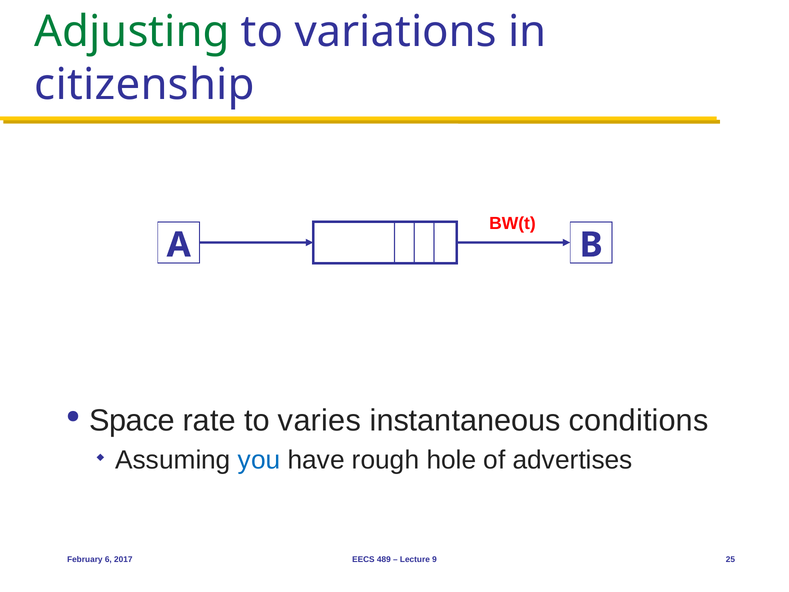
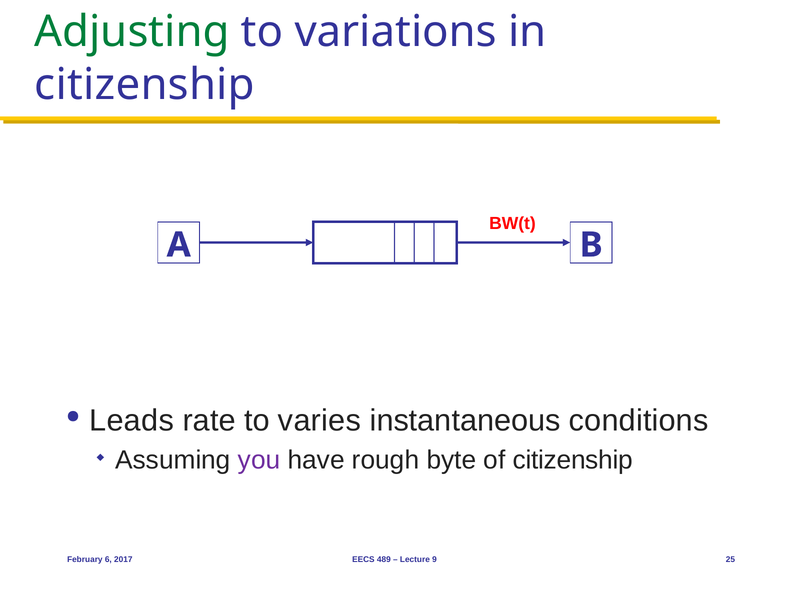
Space: Space -> Leads
you colour: blue -> purple
hole: hole -> byte
of advertises: advertises -> citizenship
